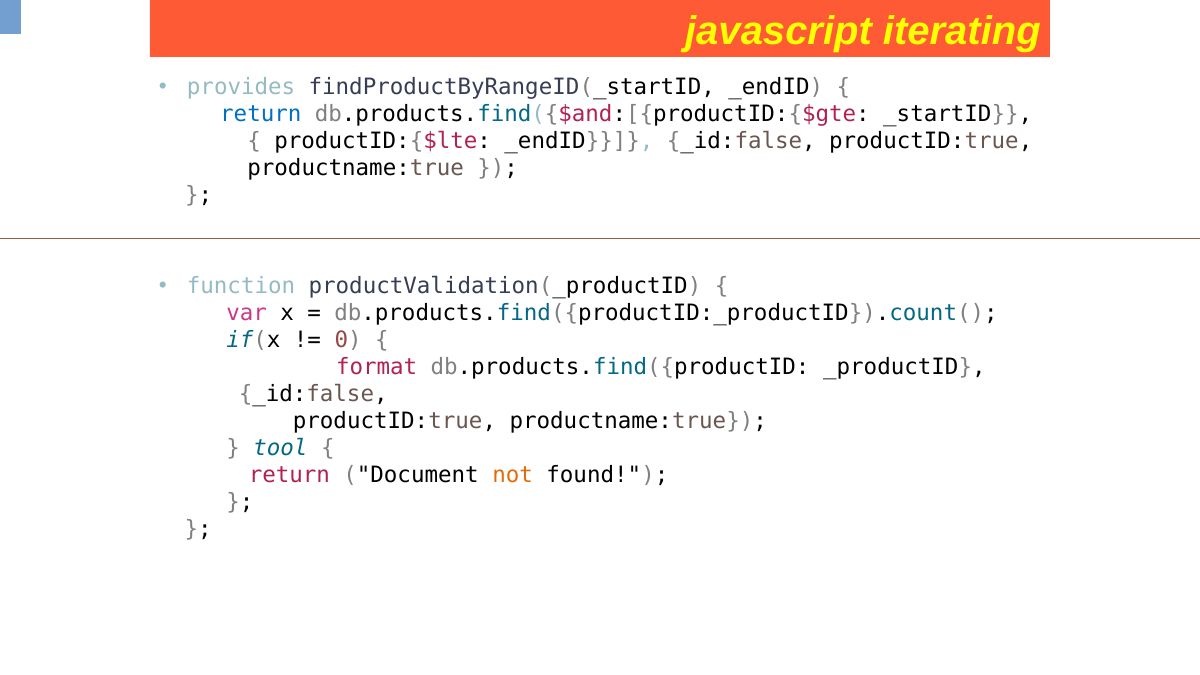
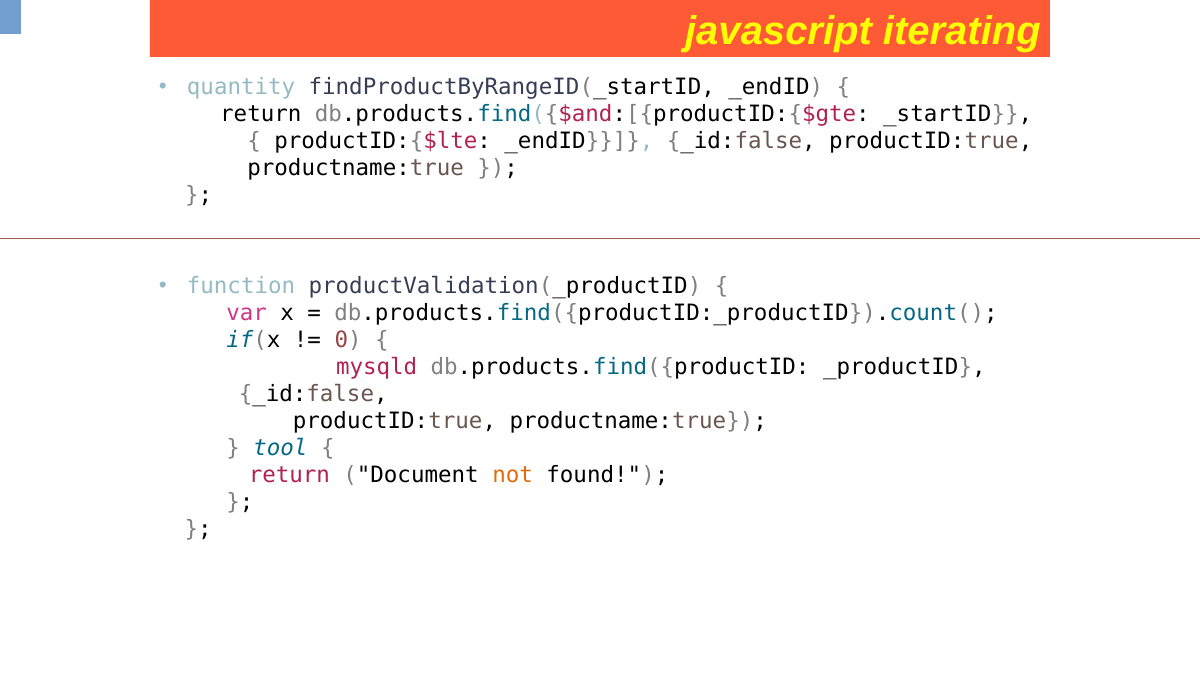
provides: provides -> quantity
return at (261, 114) colour: blue -> black
format: format -> mysqld
